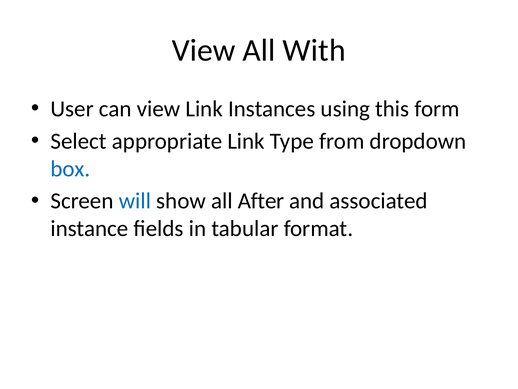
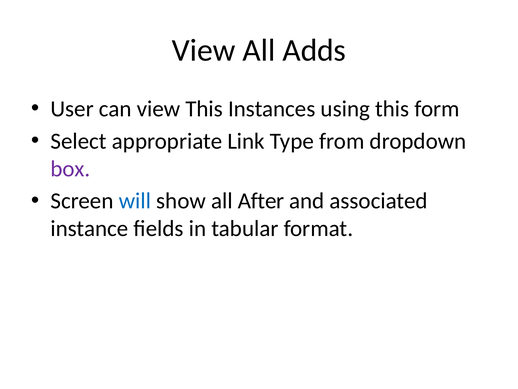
With: With -> Adds
view Link: Link -> This
box colour: blue -> purple
